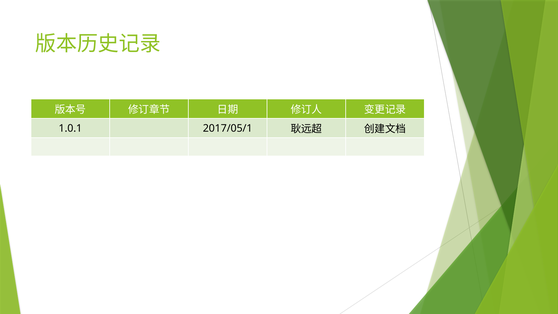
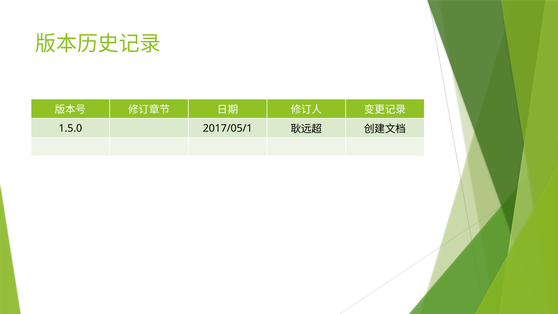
1.0.1: 1.0.1 -> 1.5.0
